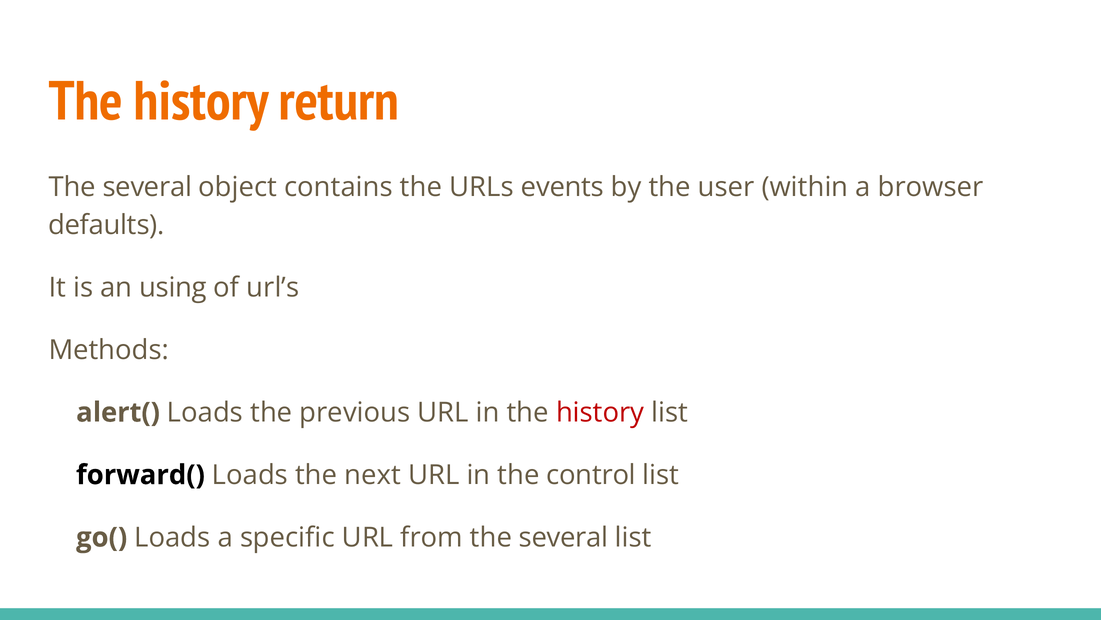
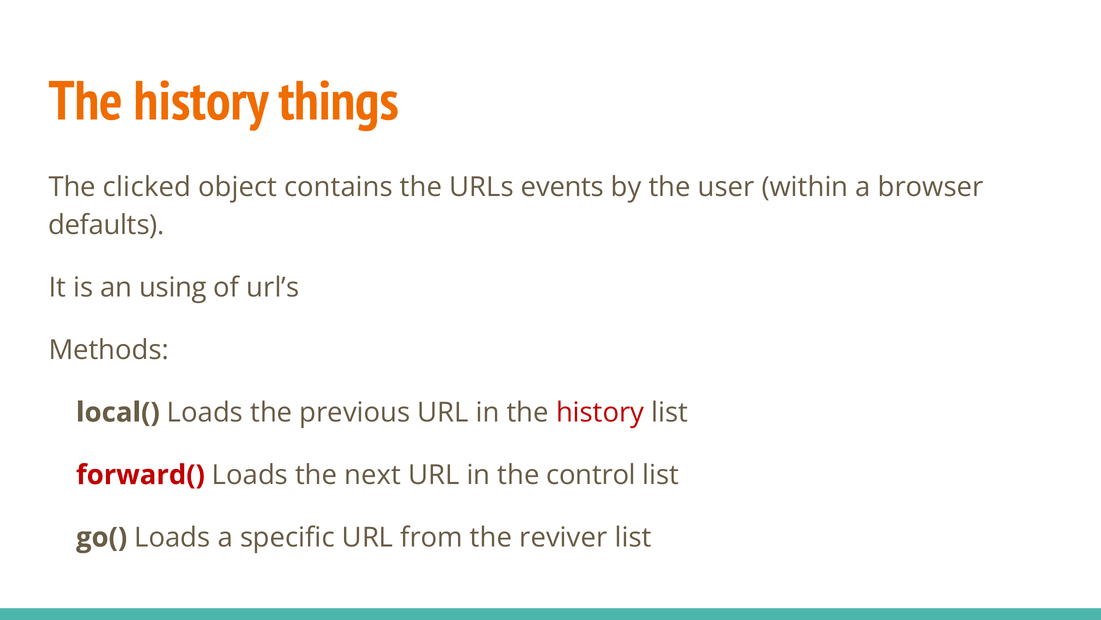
return: return -> things
several at (147, 187): several -> clicked
alert(: alert( -> local(
forward( colour: black -> red
from the several: several -> reviver
